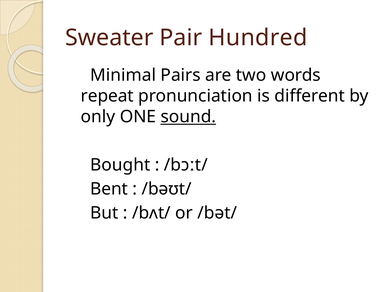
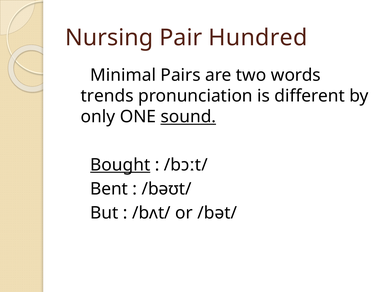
Sweater: Sweater -> Nursing
repeat: repeat -> trends
Bought underline: none -> present
